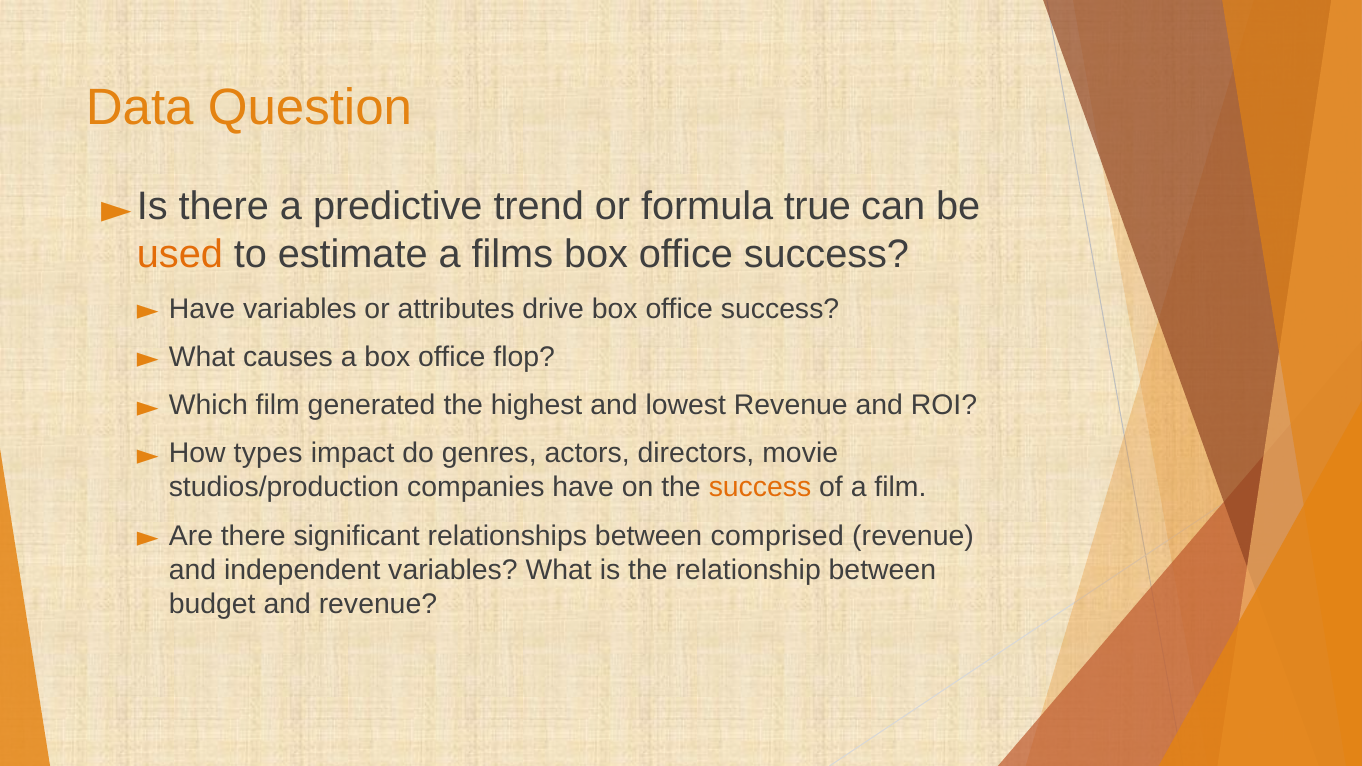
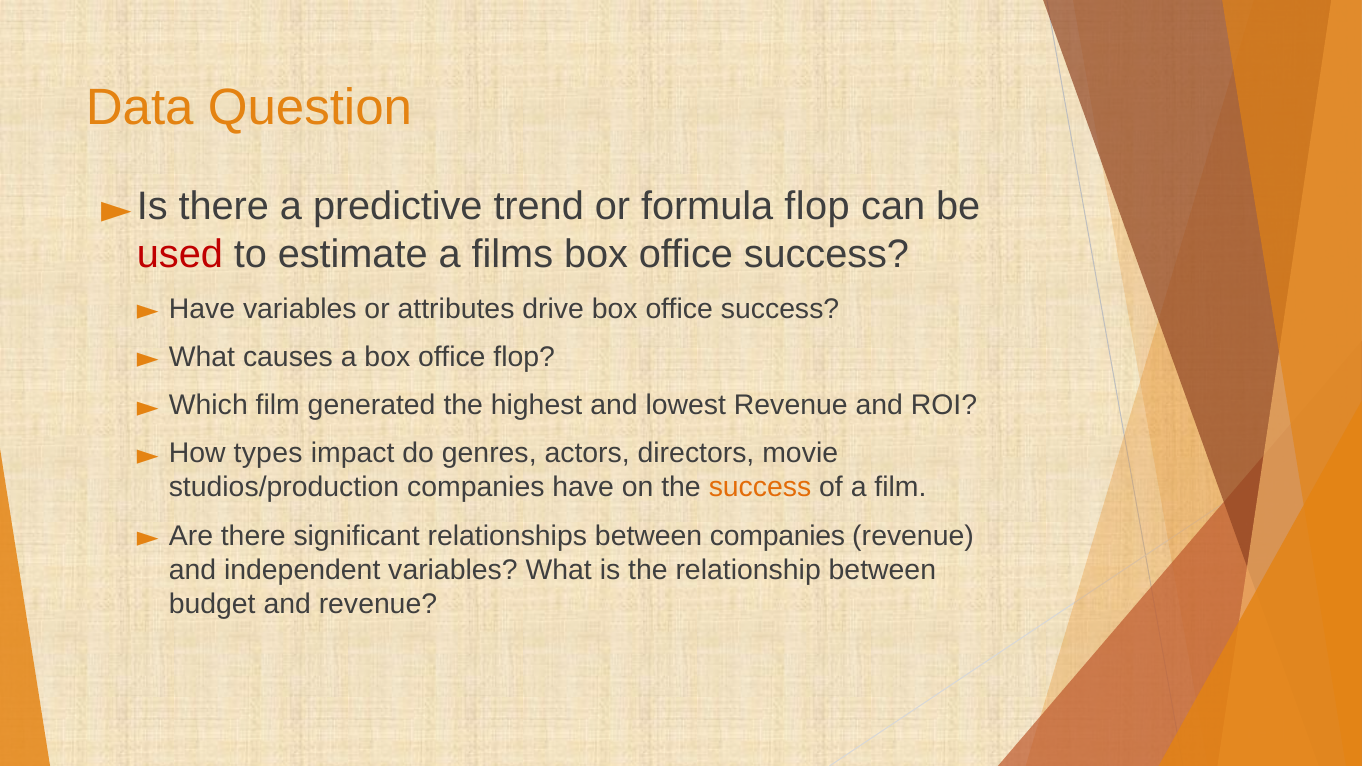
formula true: true -> flop
used colour: orange -> red
between comprised: comprised -> companies
